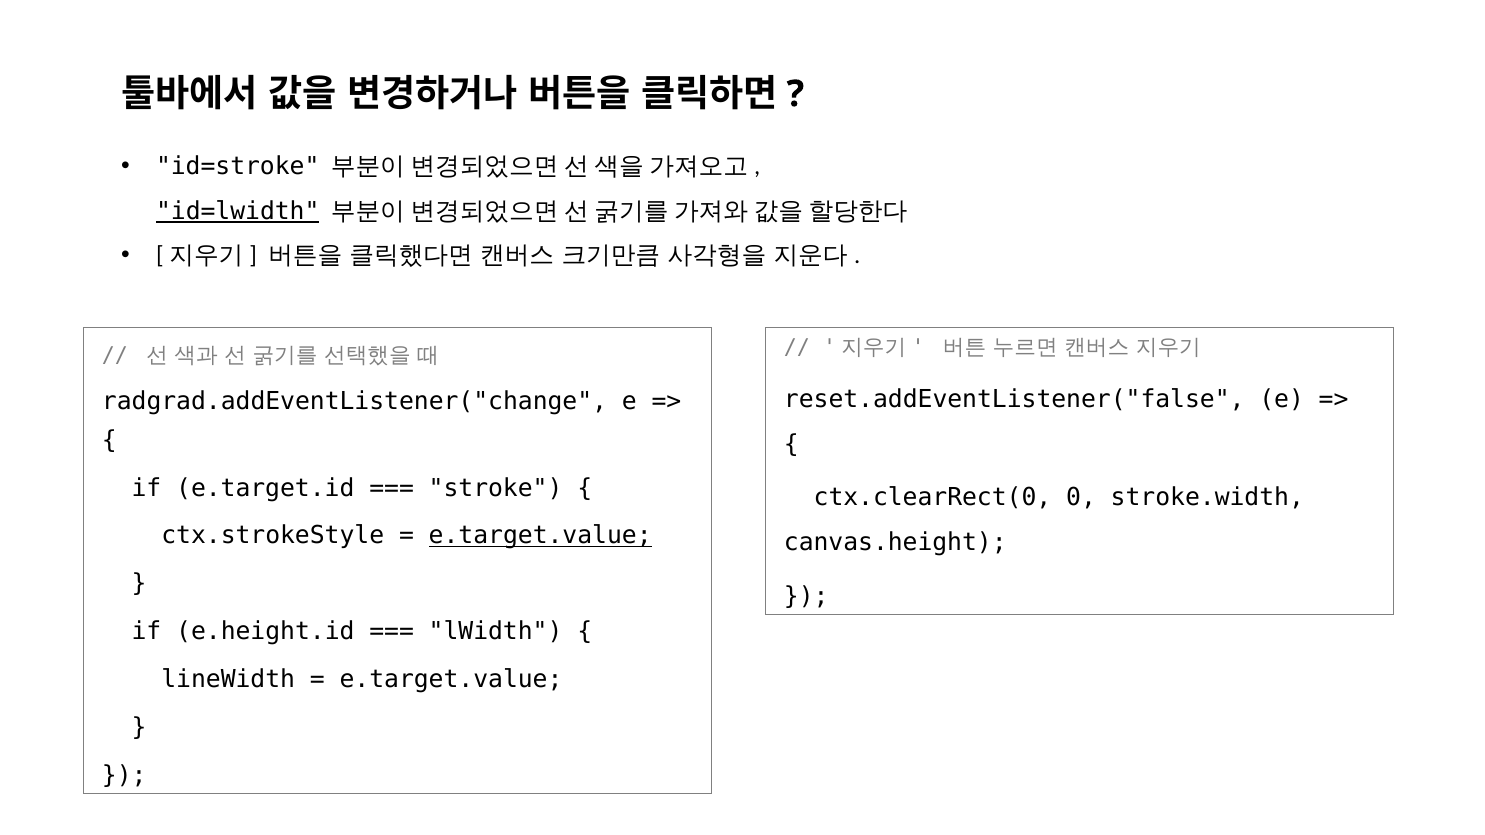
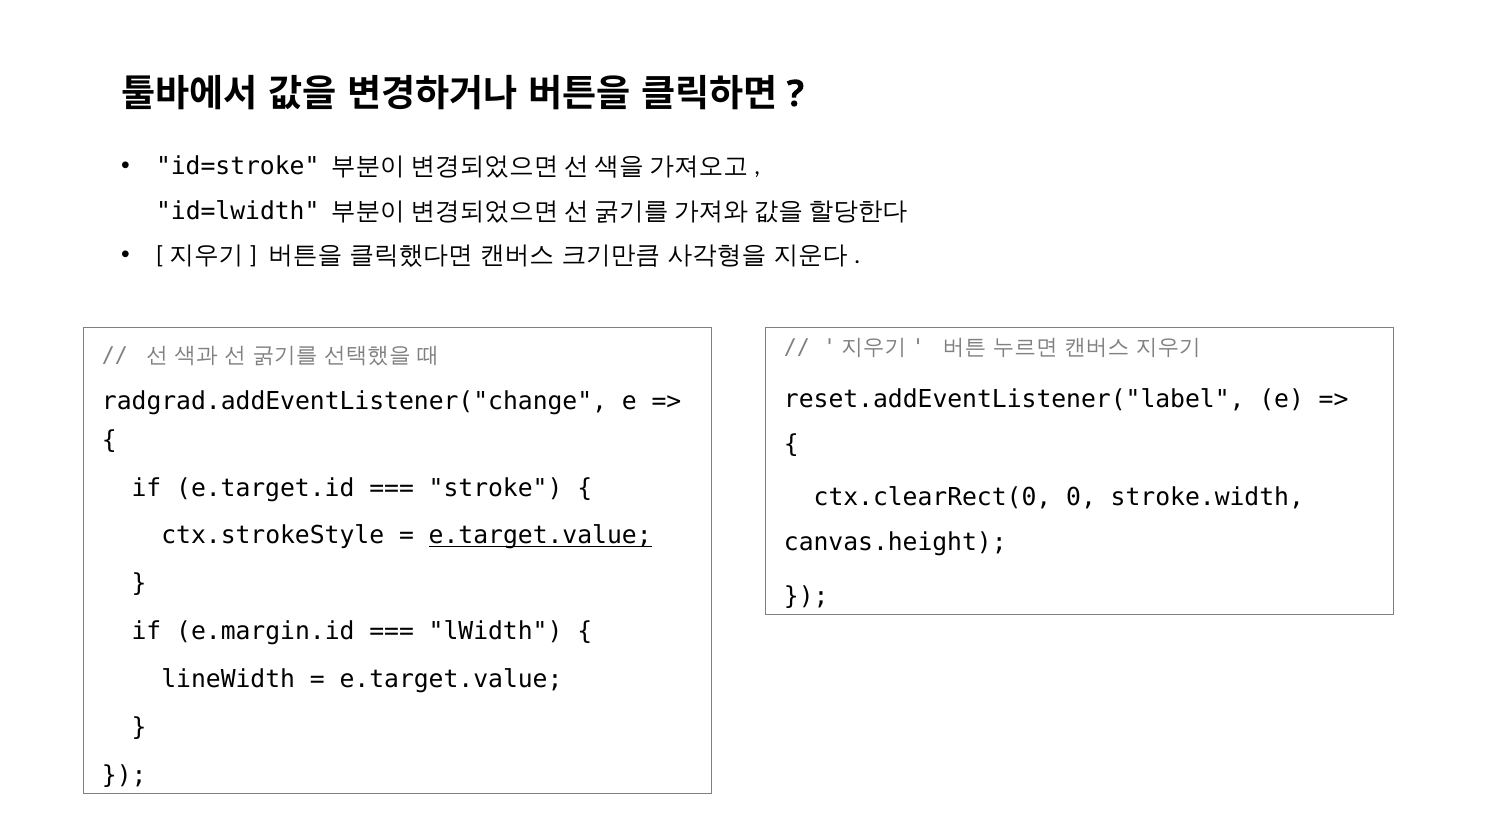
id=lwidth underline: present -> none
reset.addEventListener("false: reset.addEventListener("false -> reset.addEventListener("label
e.height.id: e.height.id -> e.margin.id
